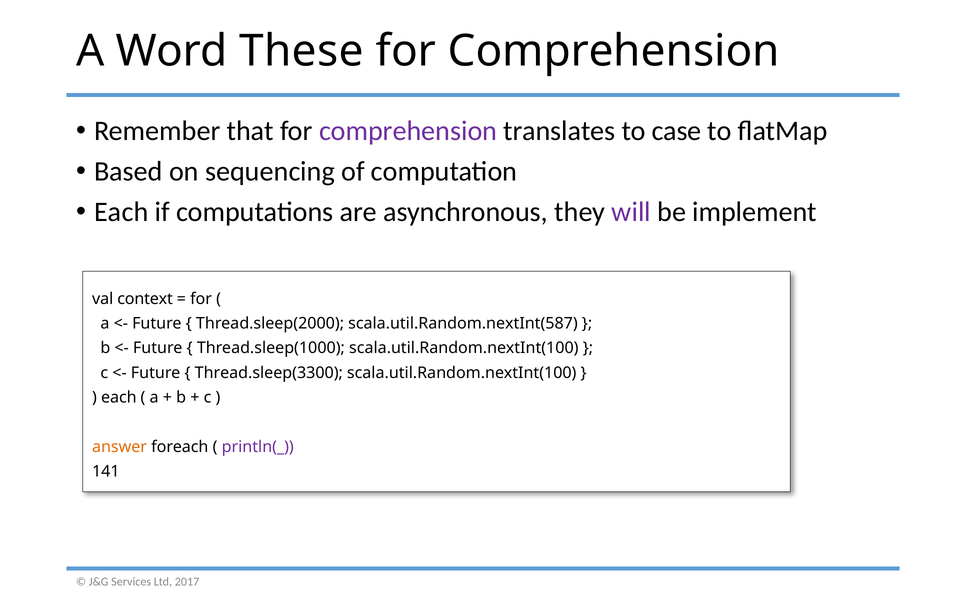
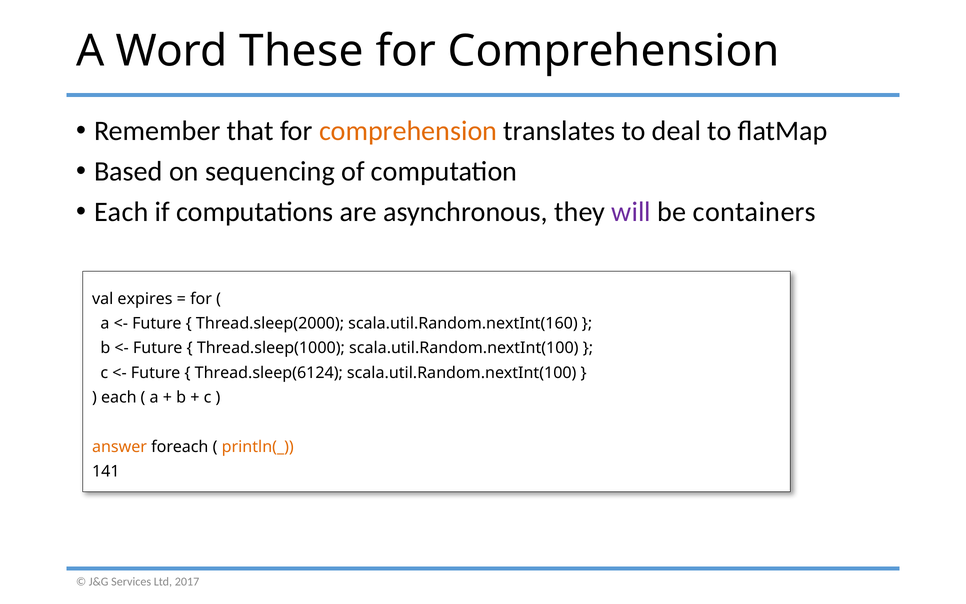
comprehension at (408, 131) colour: purple -> orange
case: case -> deal
implement: implement -> containers
context: context -> expires
scala.util.Random.nextInt(587: scala.util.Random.nextInt(587 -> scala.util.Random.nextInt(160
Thread.sleep(3300: Thread.sleep(3300 -> Thread.sleep(6124
println(_ colour: purple -> orange
